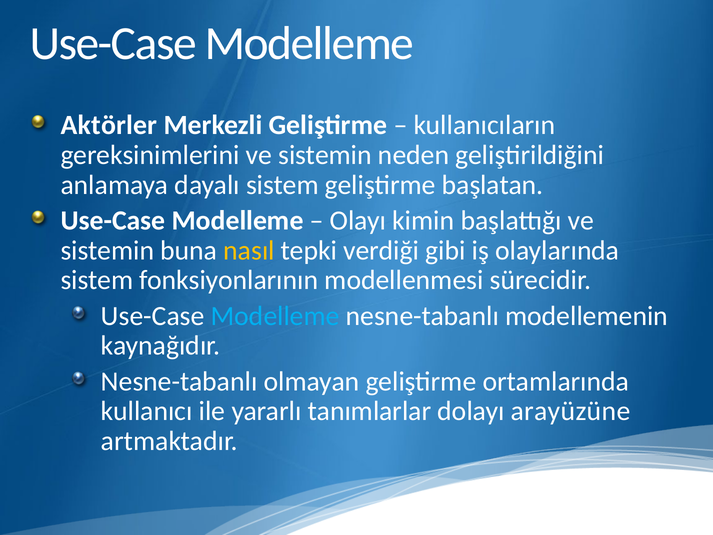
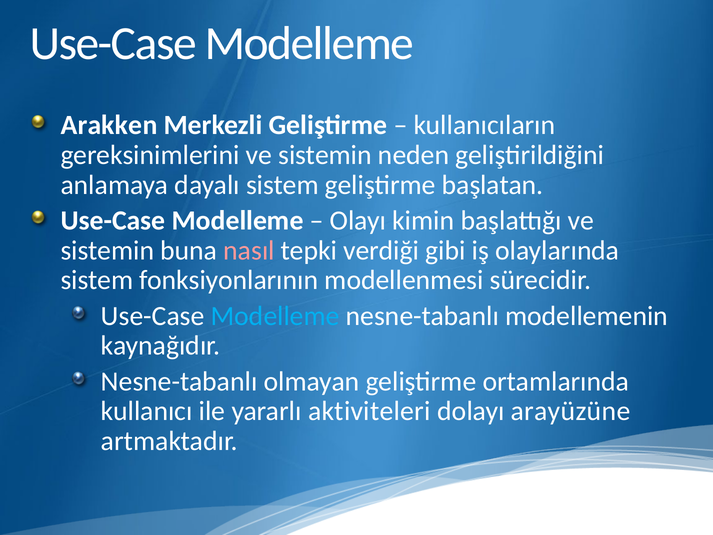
Aktörler: Aktörler -> Arakken
nasıl colour: yellow -> pink
tanımlarlar: tanımlarlar -> aktiviteleri
